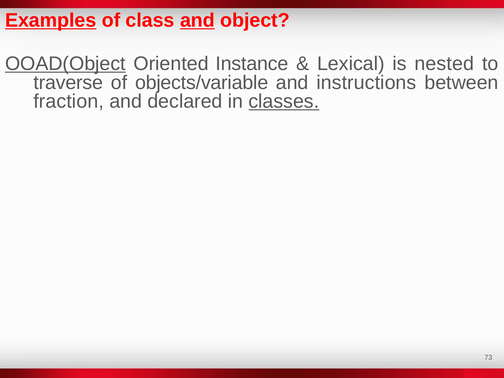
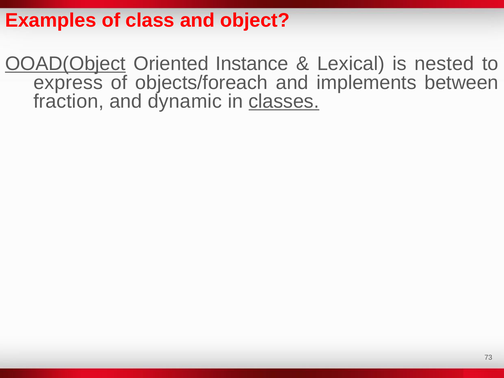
Examples underline: present -> none
and at (197, 20) underline: present -> none
traverse: traverse -> express
objects/variable: objects/variable -> objects/foreach
instructions: instructions -> implements
declared: declared -> dynamic
